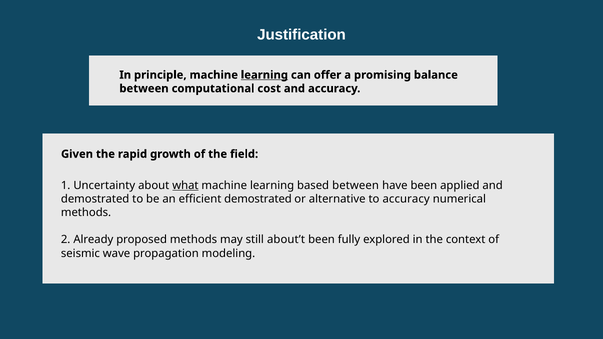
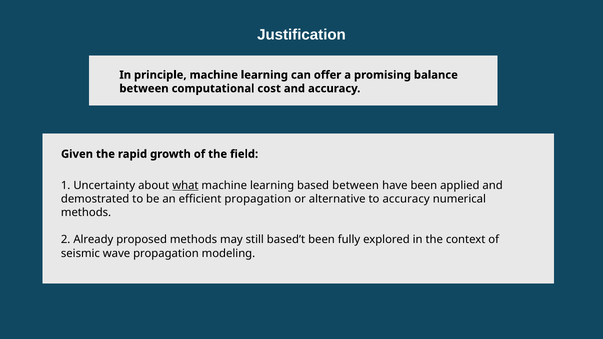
learning at (264, 75) underline: present -> none
efficient demostrated: demostrated -> propagation
about’t: about’t -> based’t
